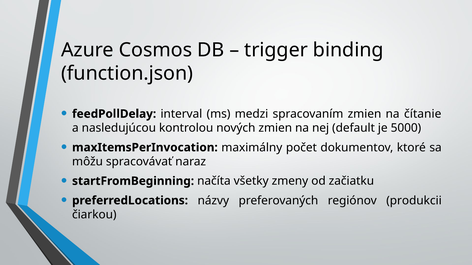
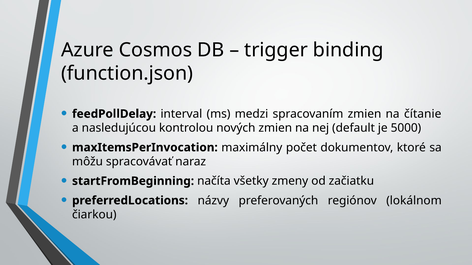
produkcii: produkcii -> lokálnom
